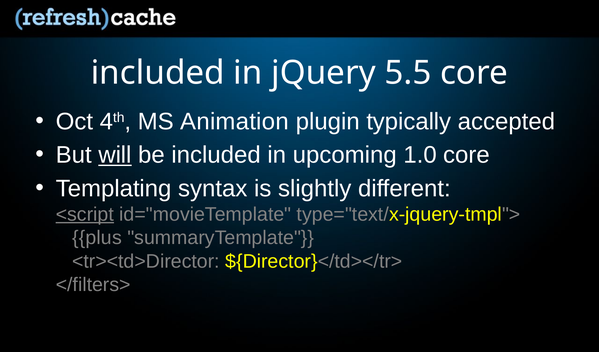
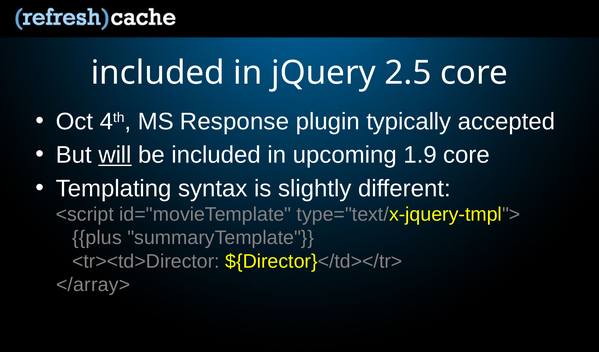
5.5: 5.5 -> 2.5
Animation: Animation -> Response
1.0: 1.0 -> 1.9
<script underline: present -> none
</filters>: </filters> -> </array>
